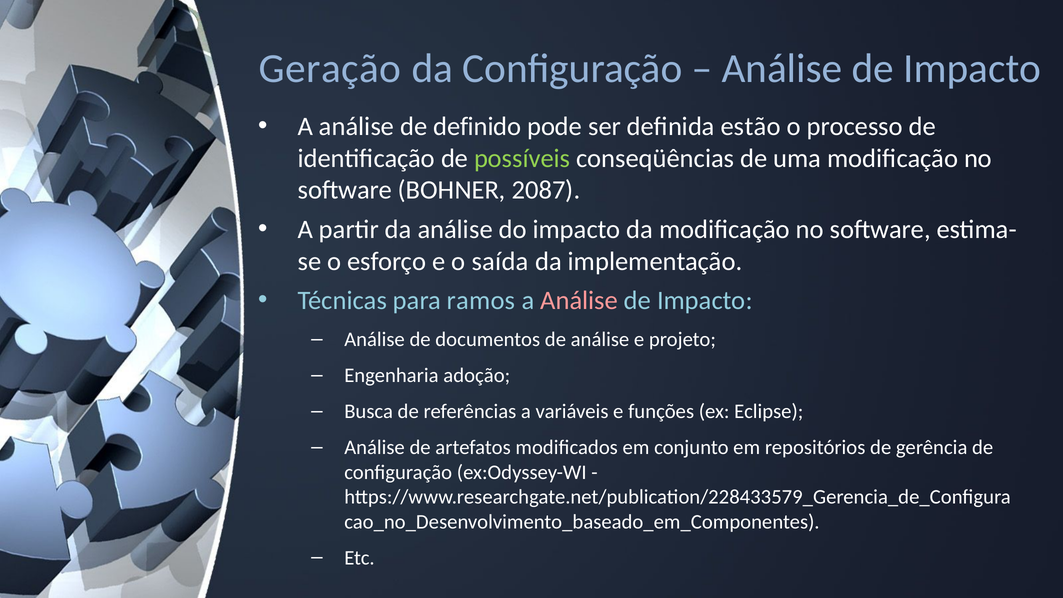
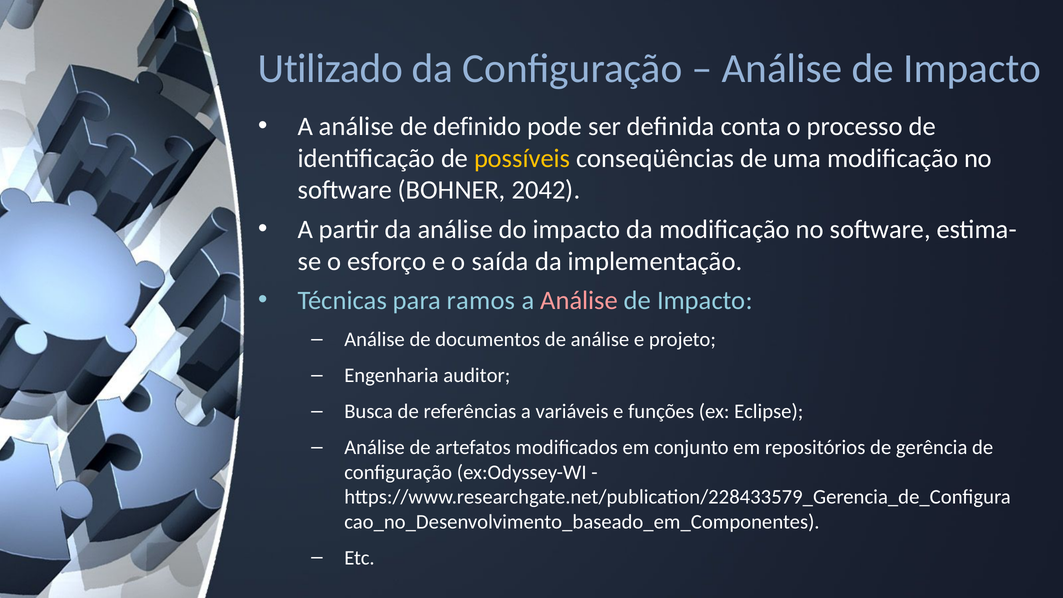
Geração: Geração -> Utilizado
estão: estão -> conta
possíveis colour: light green -> yellow
2087: 2087 -> 2042
adoção: adoção -> auditor
